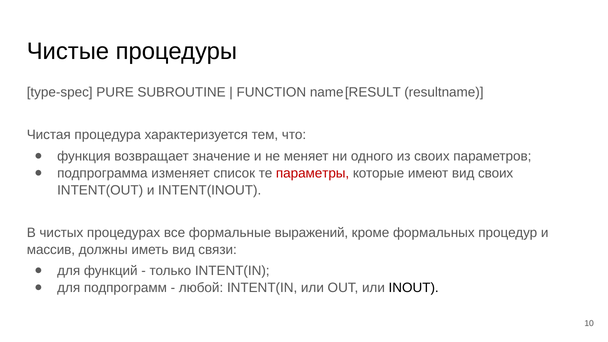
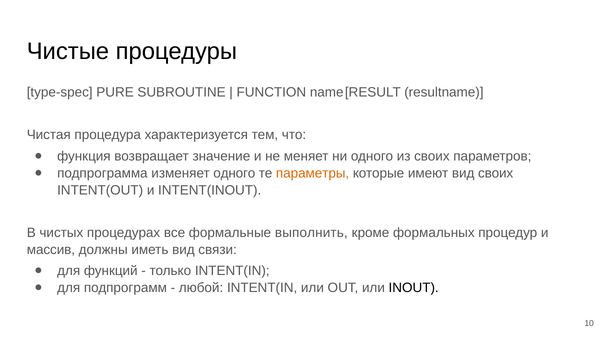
изменяет список: список -> одного
параметры colour: red -> orange
выражений: выражений -> выполнить
